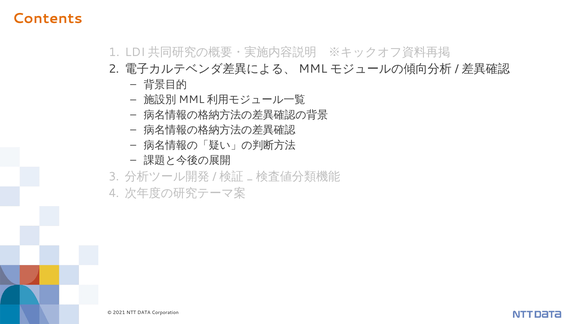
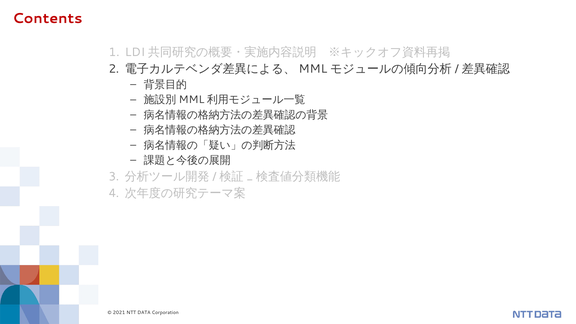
Contents colour: orange -> red
